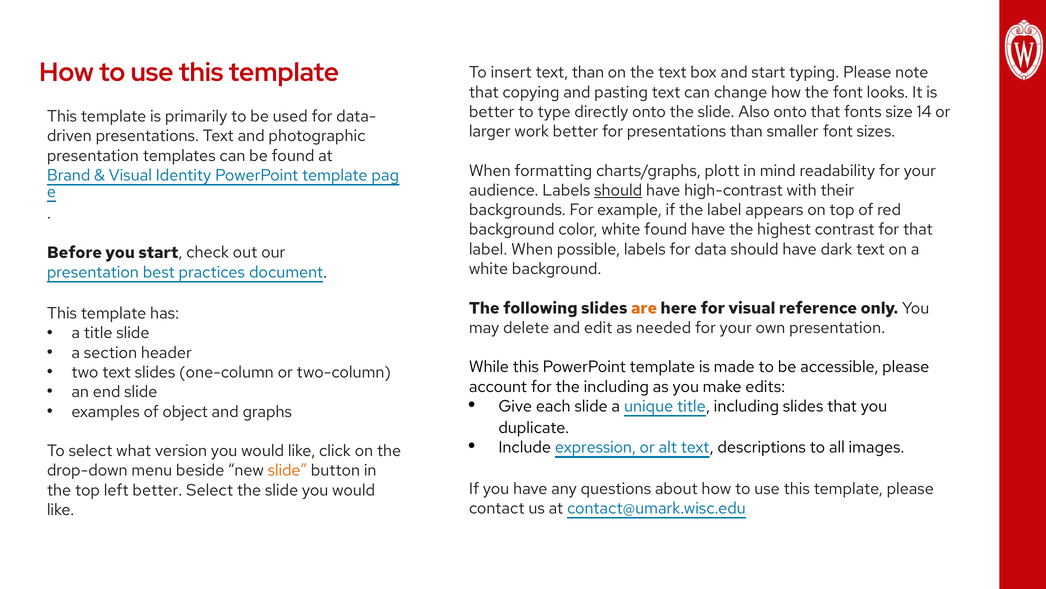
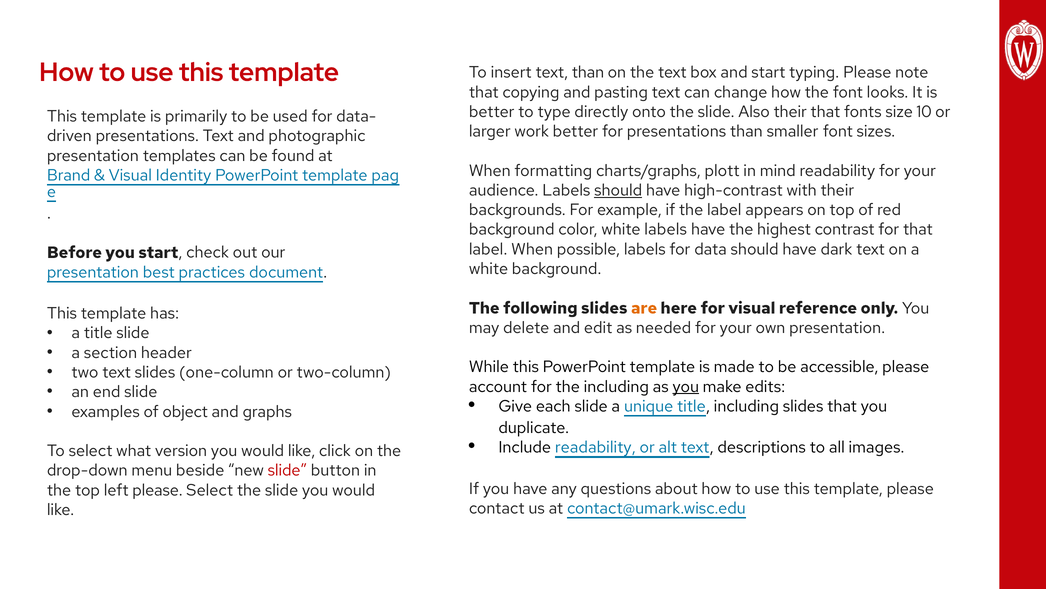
Also onto: onto -> their
14: 14 -> 10
white found: found -> labels
you at (686, 386) underline: none -> present
Include expression: expression -> readability
slide at (287, 470) colour: orange -> red
left better: better -> please
